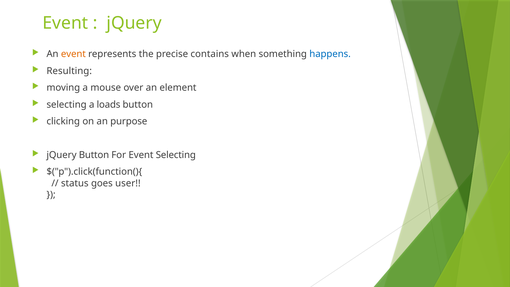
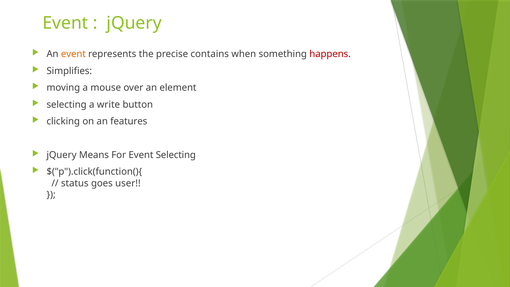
happens colour: blue -> red
Resulting: Resulting -> Simplifies
loads: loads -> write
purpose: purpose -> features
jQuery Button: Button -> Means
